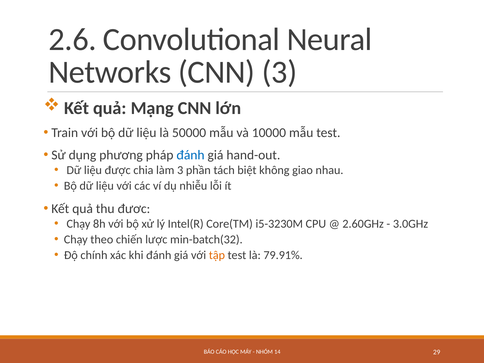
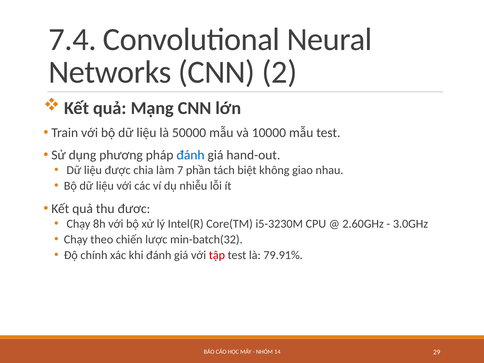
2.6: 2.6 -> 7.4
CNN 3: 3 -> 2
làm 3: 3 -> 7
tập colour: orange -> red
